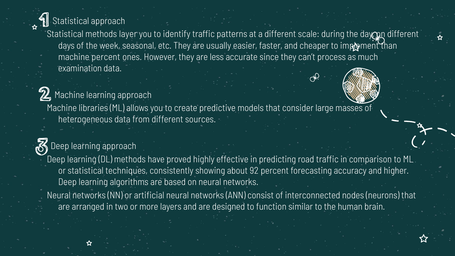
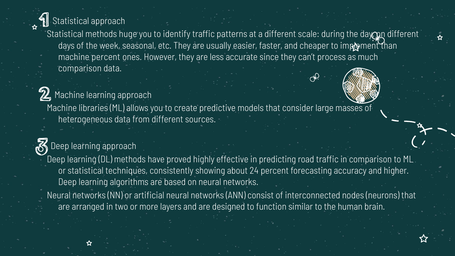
layer: layer -> huge
examination at (80, 68): examination -> comparison
92: 92 -> 24
